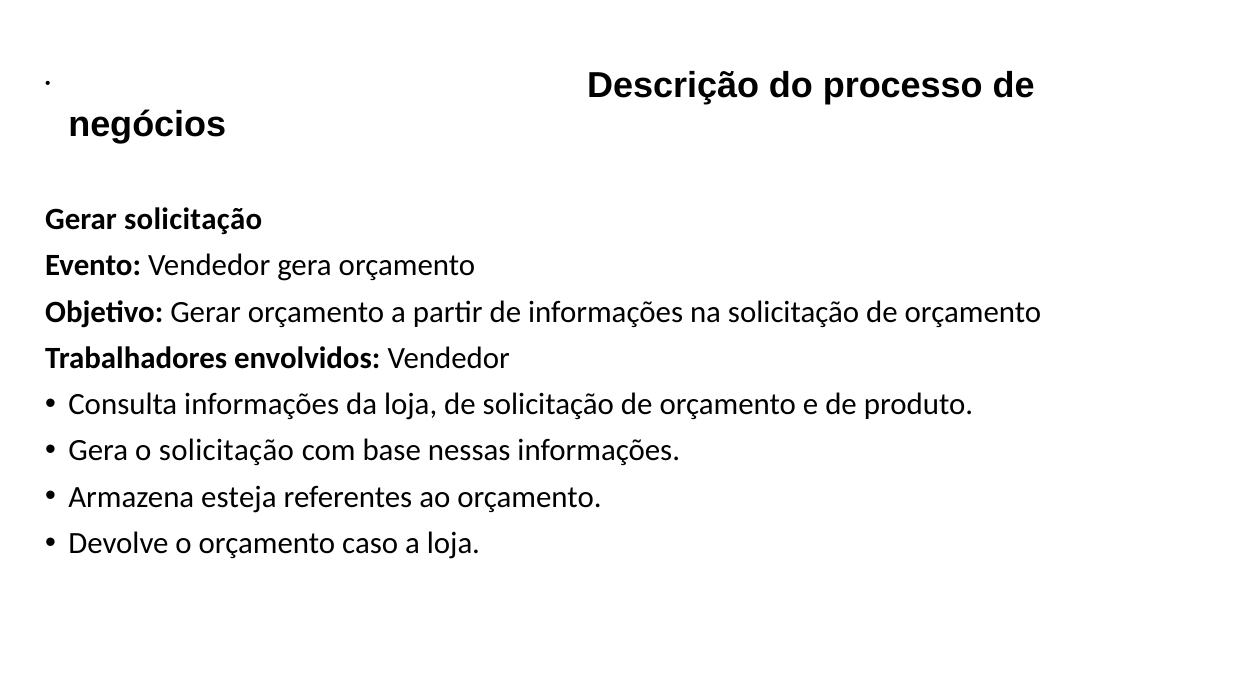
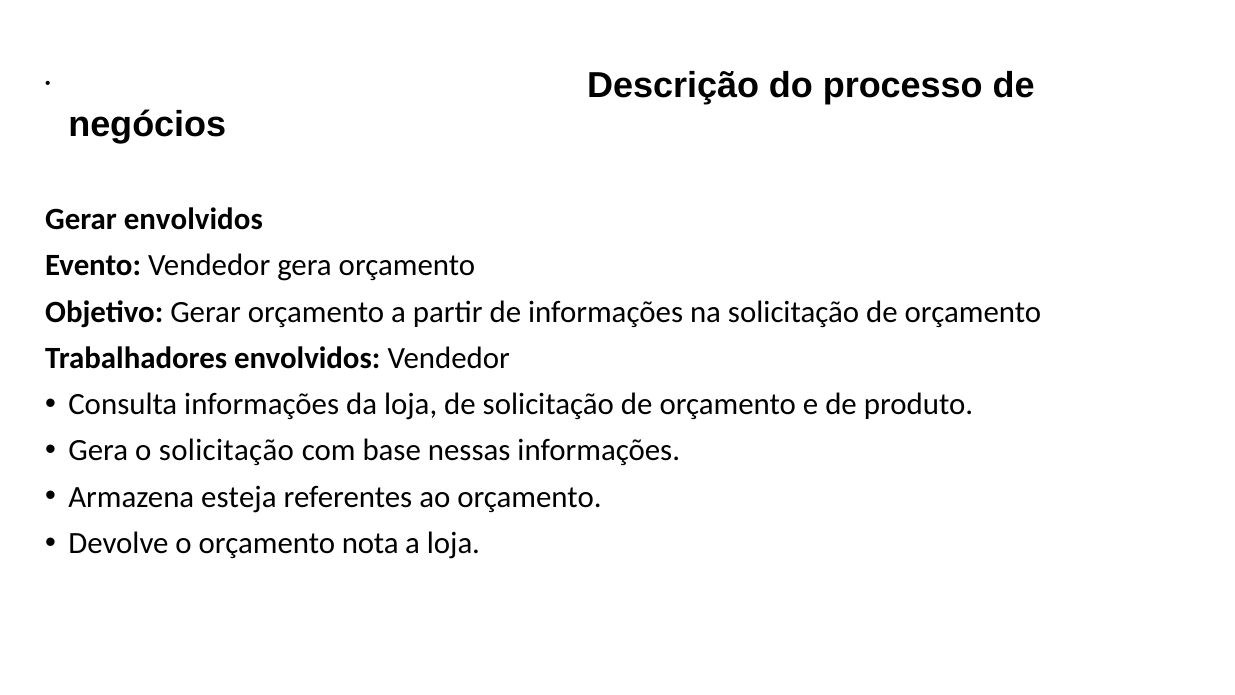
Gerar solicitação: solicitação -> envolvidos
caso: caso -> nota
